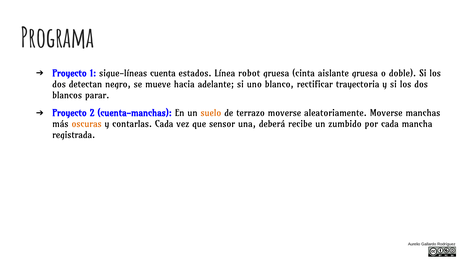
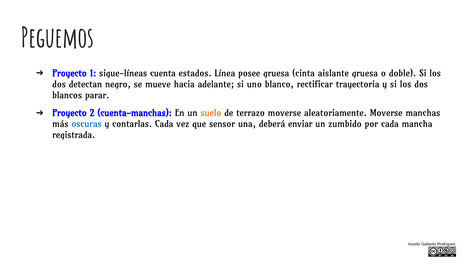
Programa: Programa -> Peguemos
robot: robot -> posee
oscuras colour: orange -> blue
recibe: recibe -> enviar
